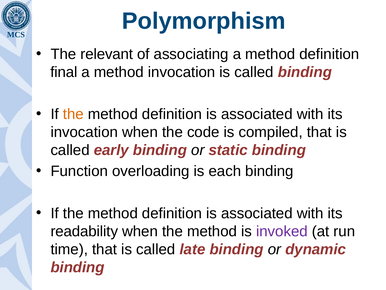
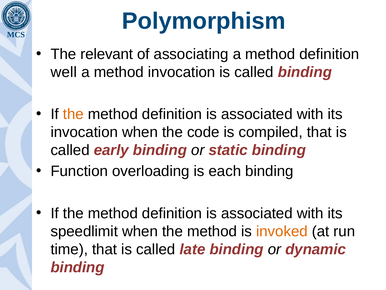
final: final -> well
readability: readability -> speedlimit
invoked colour: purple -> orange
